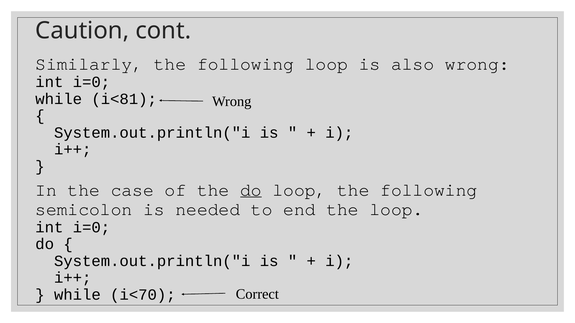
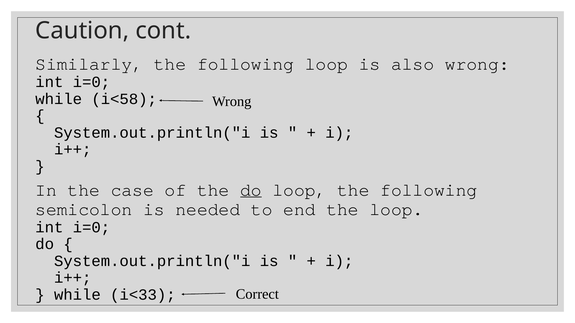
i<81: i<81 -> i<58
i<70: i<70 -> i<33
